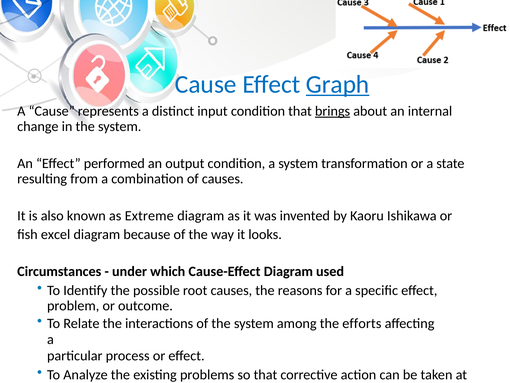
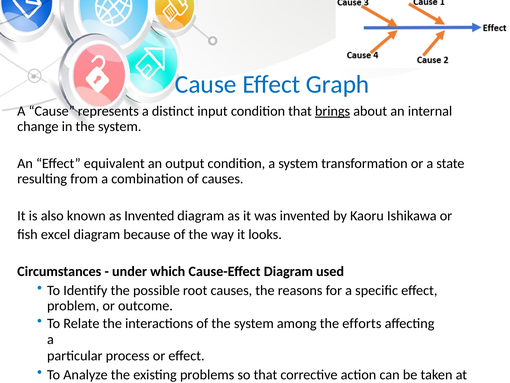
Graph underline: present -> none
performed: performed -> equivalent
as Extreme: Extreme -> Invented
